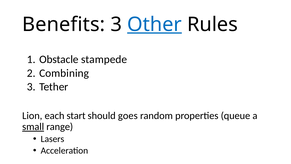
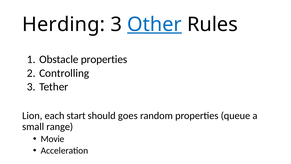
Benefits: Benefits -> Herding
Obstacle stampede: stampede -> properties
Combining: Combining -> Controlling
small underline: present -> none
Lasers: Lasers -> Movie
